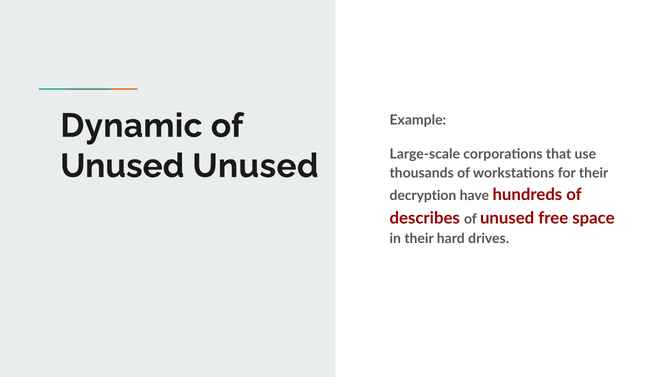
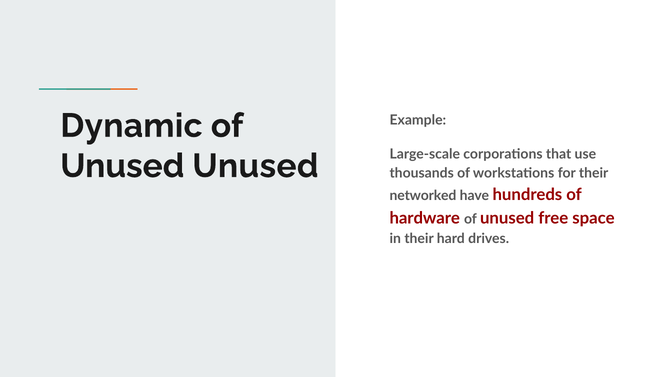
decryption: decryption -> networked
describes: describes -> hardware
